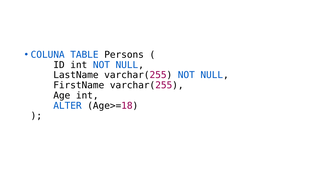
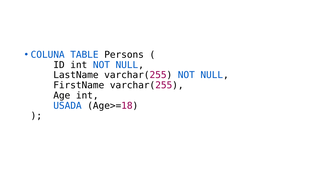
ALTER: ALTER -> USADA
